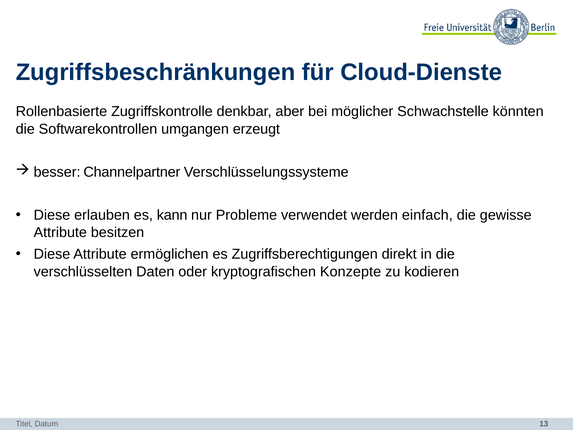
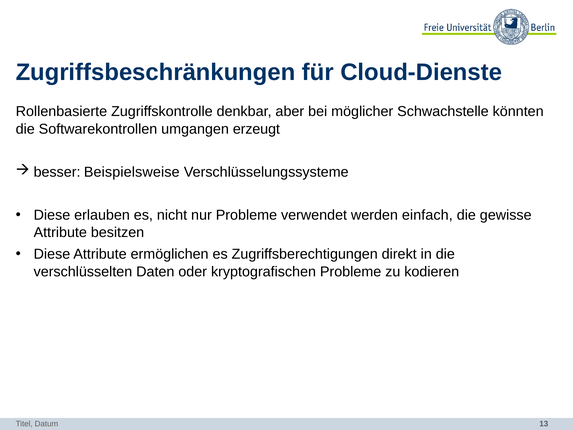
Channelpartner: Channelpartner -> Beispielsweise
kann: kann -> nicht
kryptografischen Konzepte: Konzepte -> Probleme
